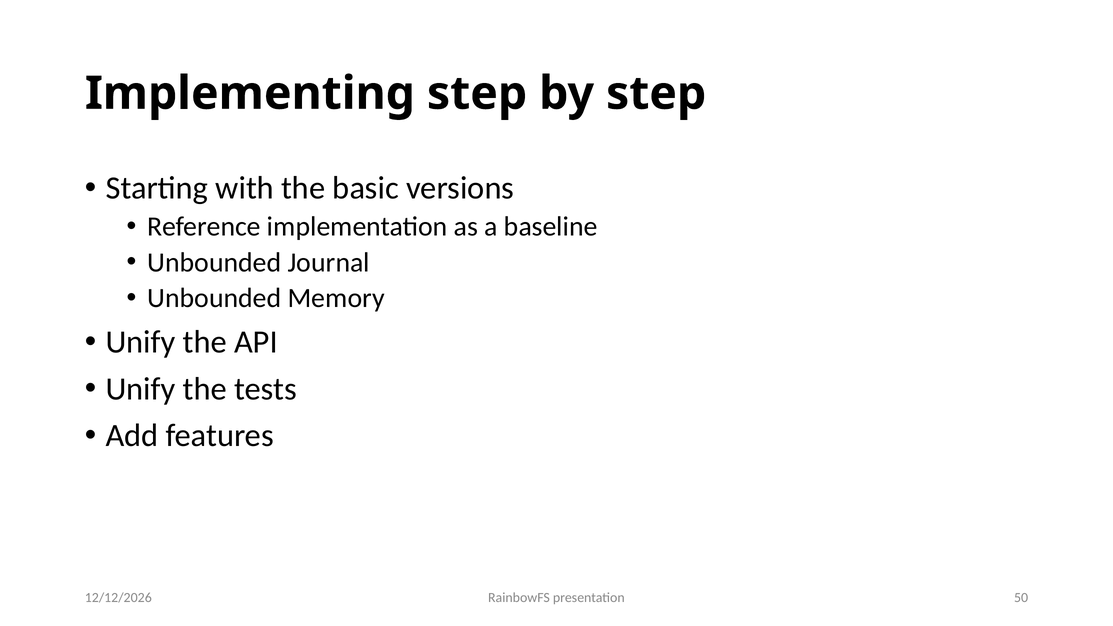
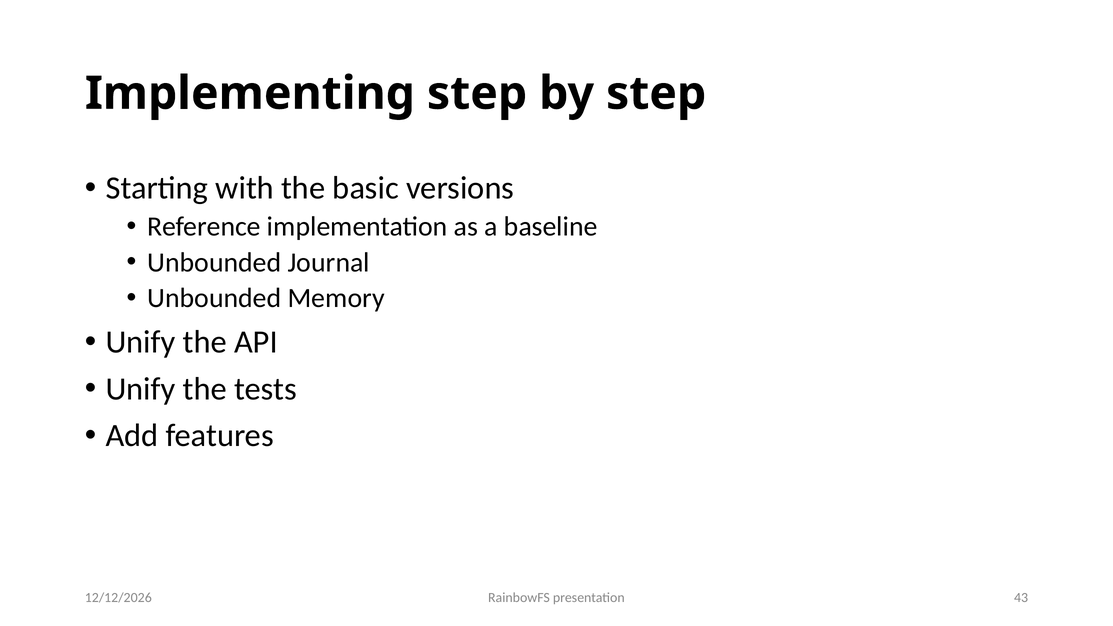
50: 50 -> 43
